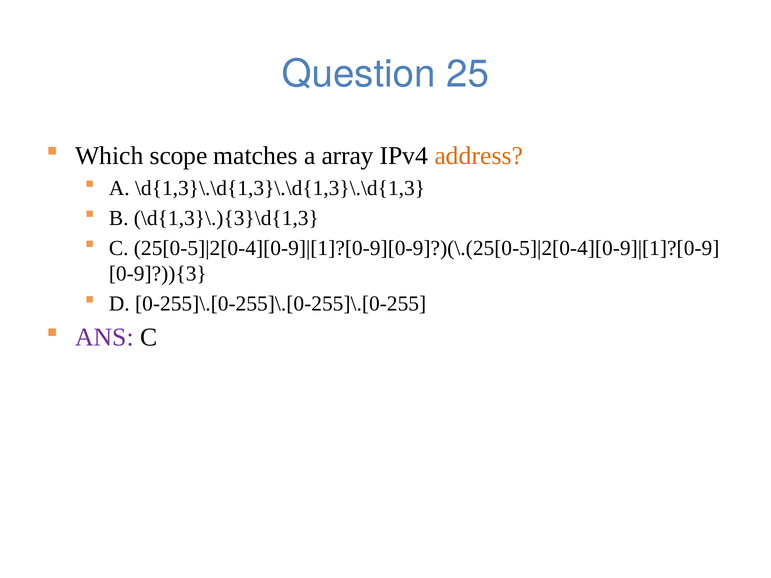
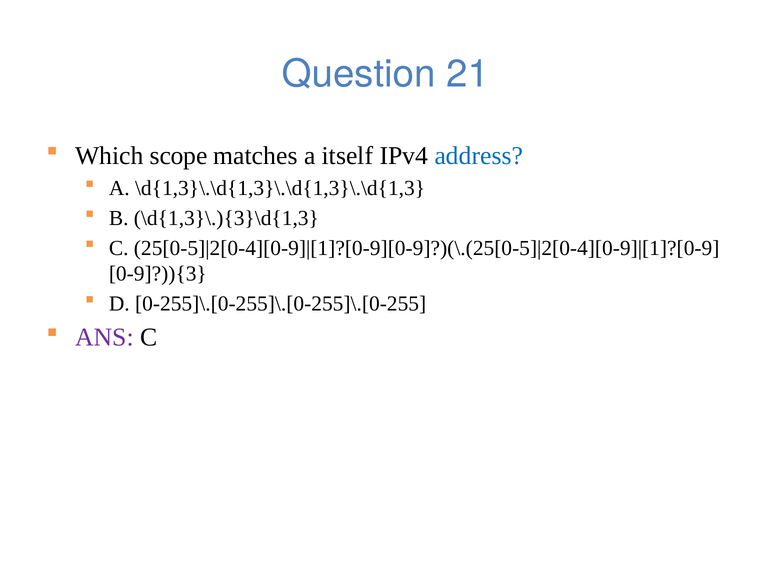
25: 25 -> 21
array: array -> itself
address colour: orange -> blue
